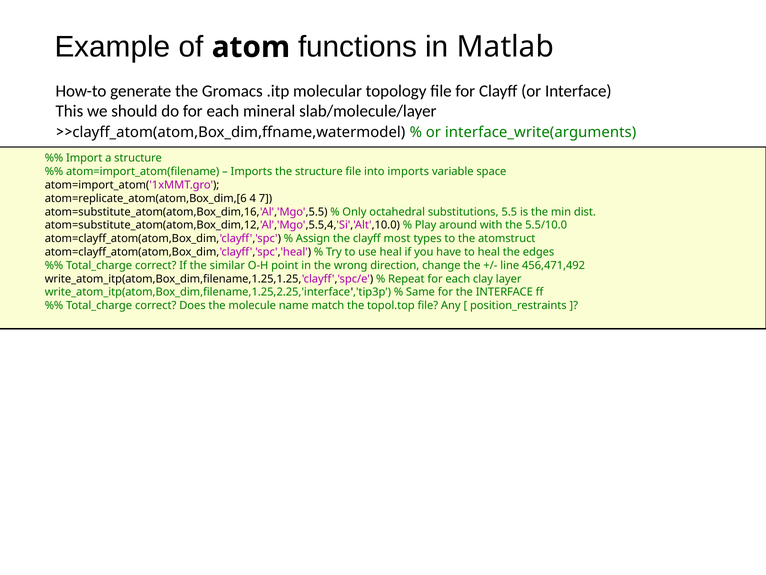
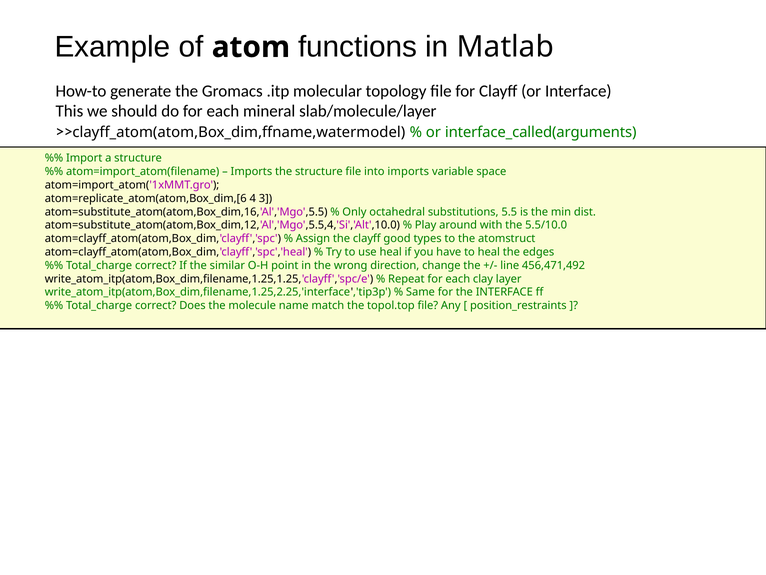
interface_write(arguments: interface_write(arguments -> interface_called(arguments
7: 7 -> 3
most: most -> good
